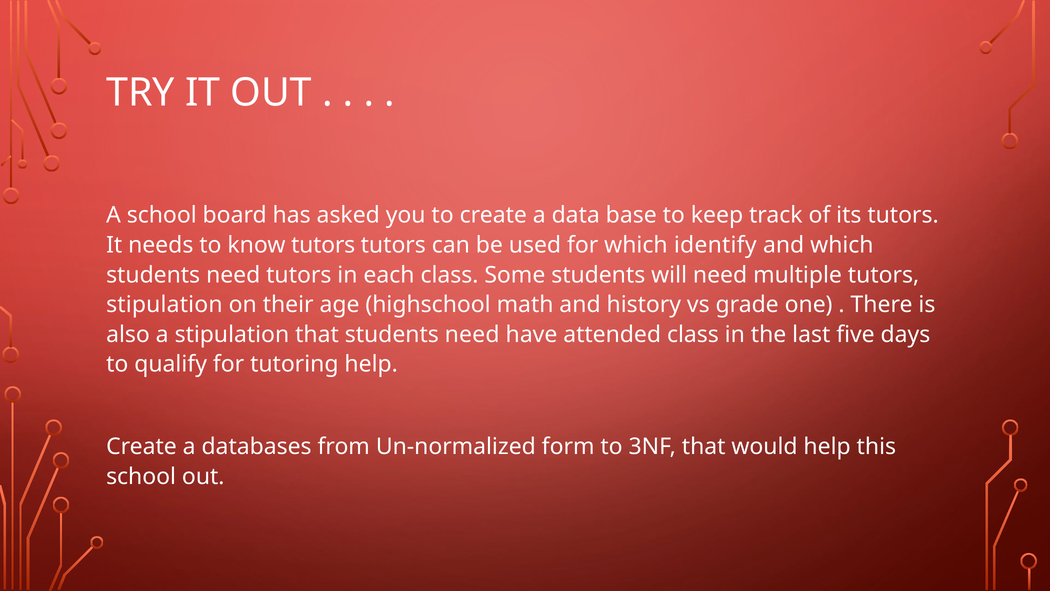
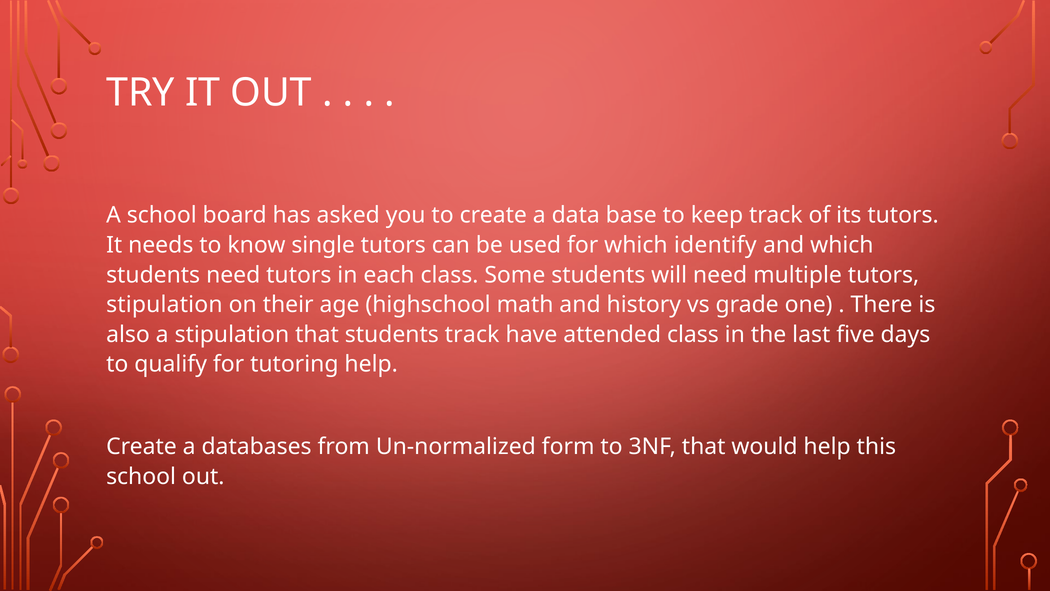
know tutors: tutors -> single
that students need: need -> track
